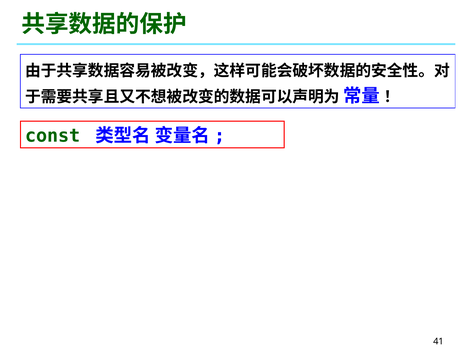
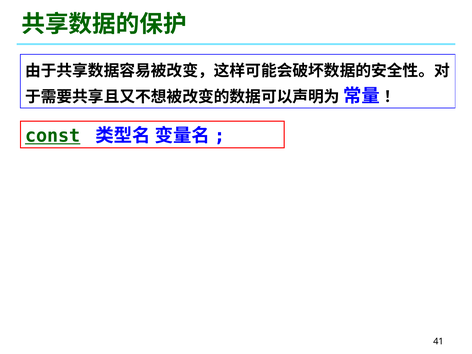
const underline: none -> present
